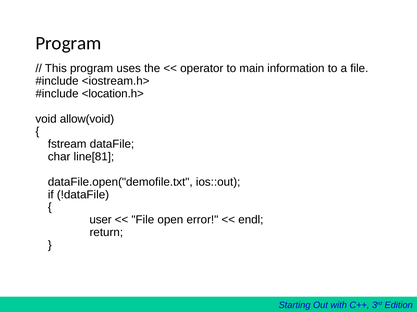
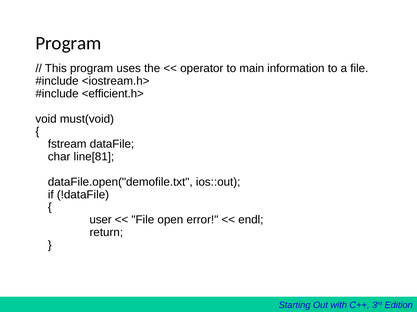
<location.h>: <location.h> -> <efficient.h>
allow(void: allow(void -> must(void
